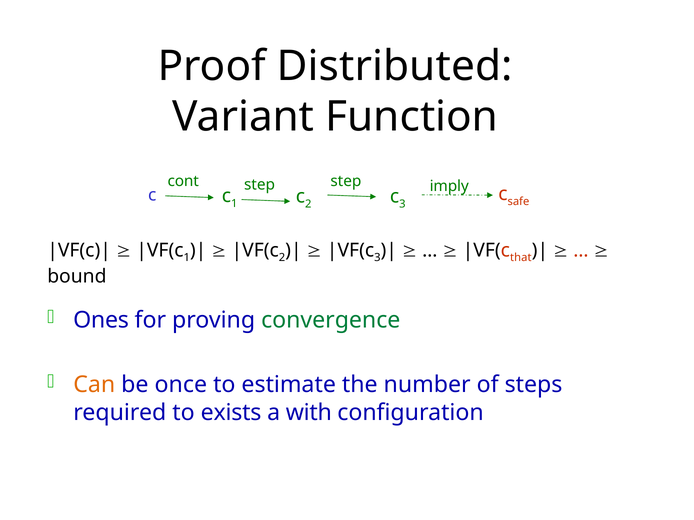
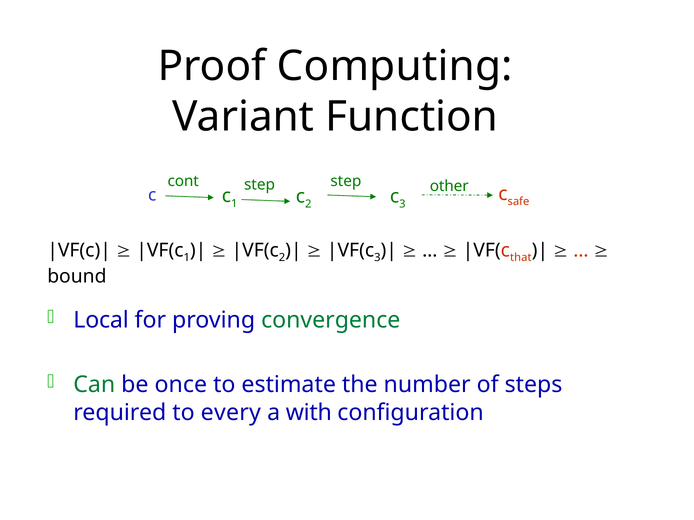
Distributed: Distributed -> Computing
imply: imply -> other
Ones: Ones -> Local
Can colour: orange -> green
exists: exists -> every
